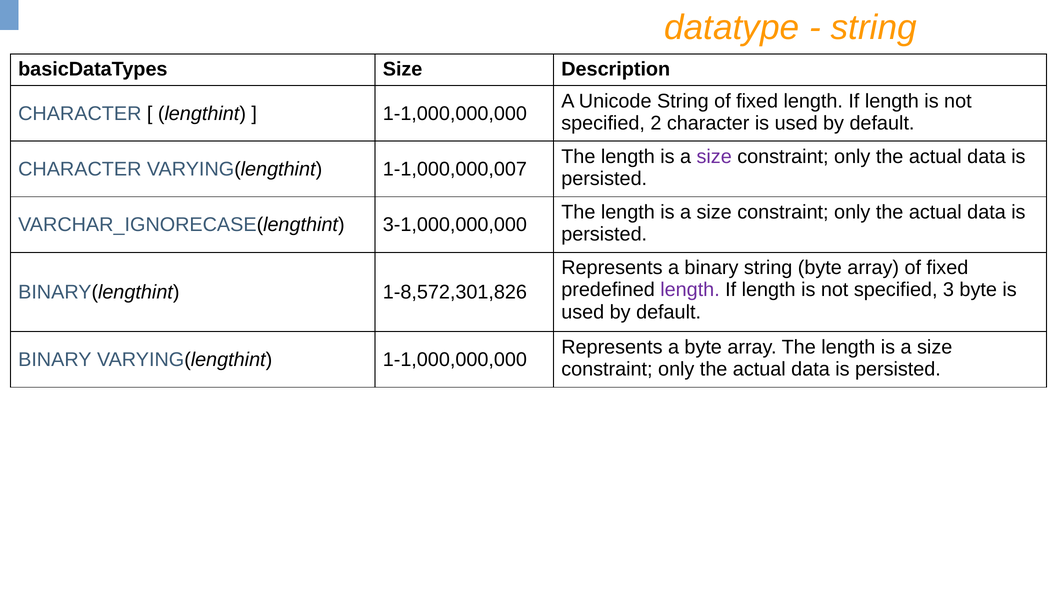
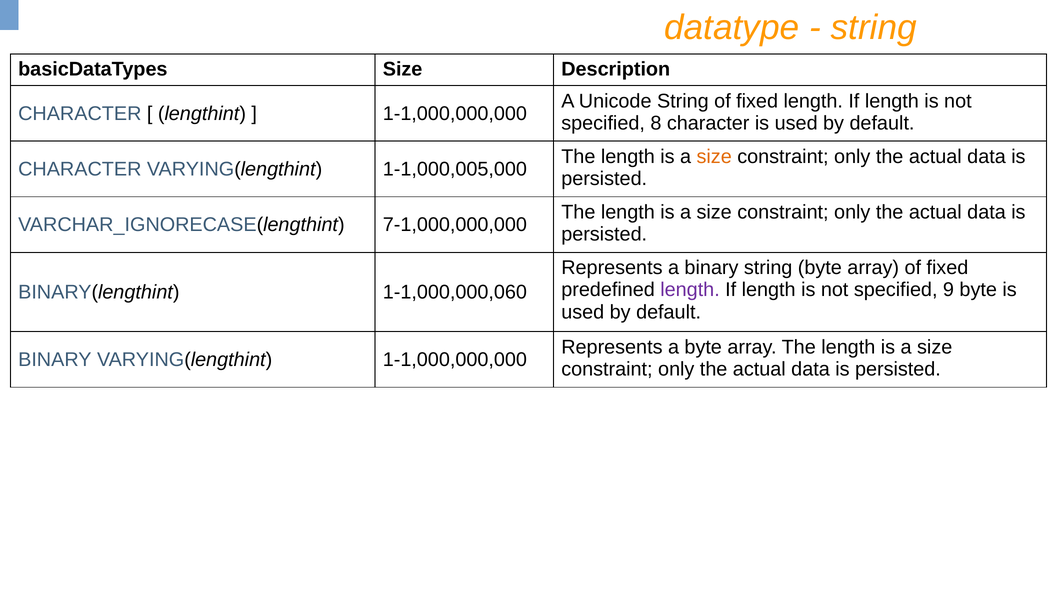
2: 2 -> 8
size at (714, 156) colour: purple -> orange
1-1,000,000,007: 1-1,000,000,007 -> 1-1,000,005,000
3-1,000,000,000: 3-1,000,000,000 -> 7-1,000,000,000
3: 3 -> 9
1-8,572,301,826: 1-8,572,301,826 -> 1-1,000,000,060
